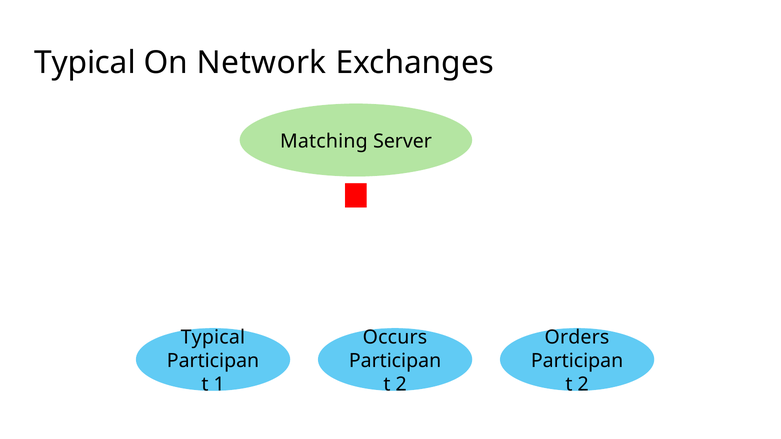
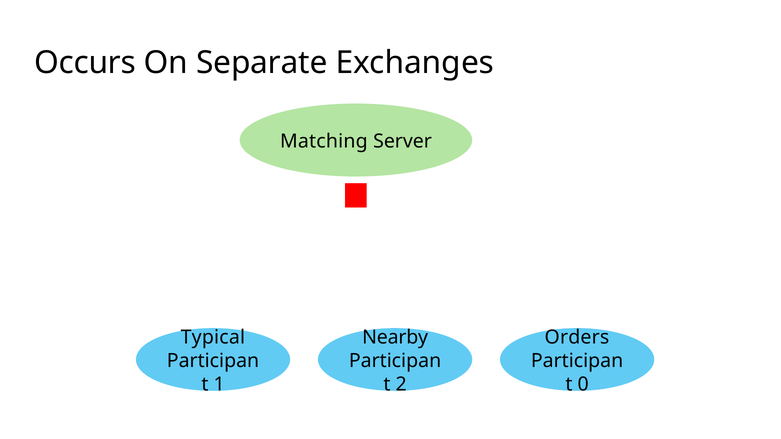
Typical at (85, 63): Typical -> Occurs
Network: Network -> Separate
Occurs: Occurs -> Nearby
2 at (583, 385): 2 -> 0
